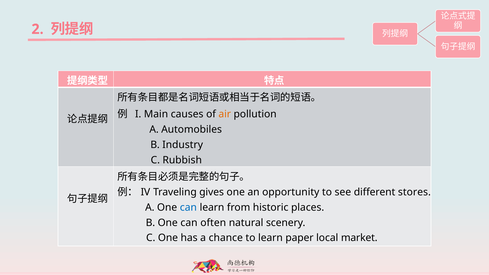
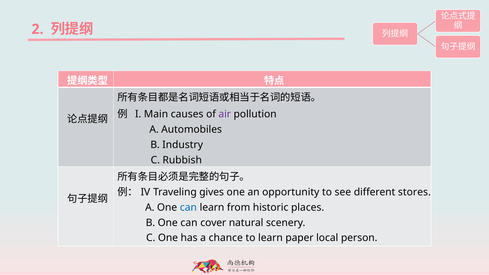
air colour: orange -> purple
often: often -> cover
market: market -> person
